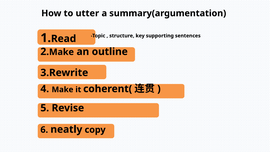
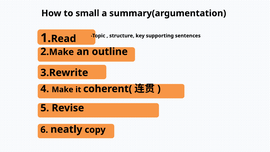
utter: utter -> small
